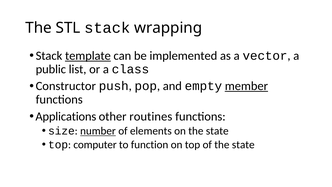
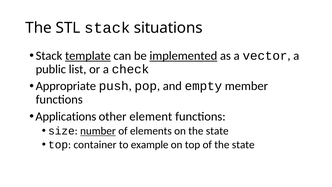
wrapping: wrapping -> situations
implemented underline: none -> present
class: class -> check
Constructor: Constructor -> Appropriate
member underline: present -> none
routines: routines -> element
computer: computer -> container
function: function -> example
